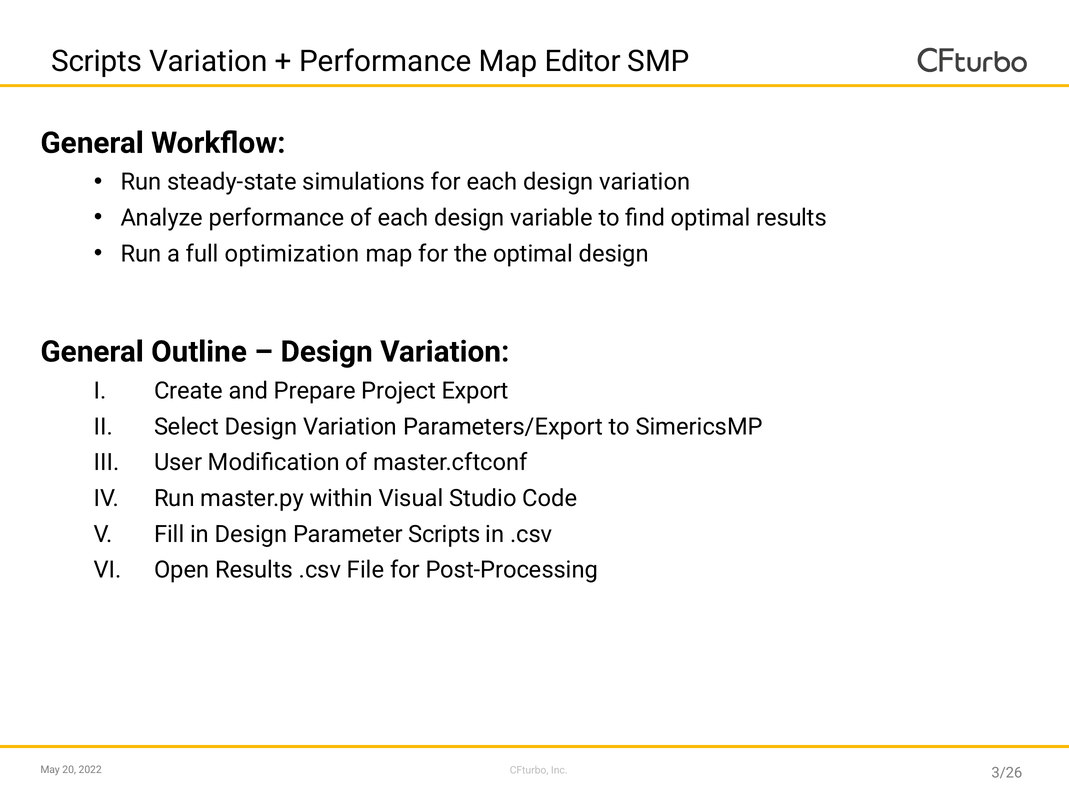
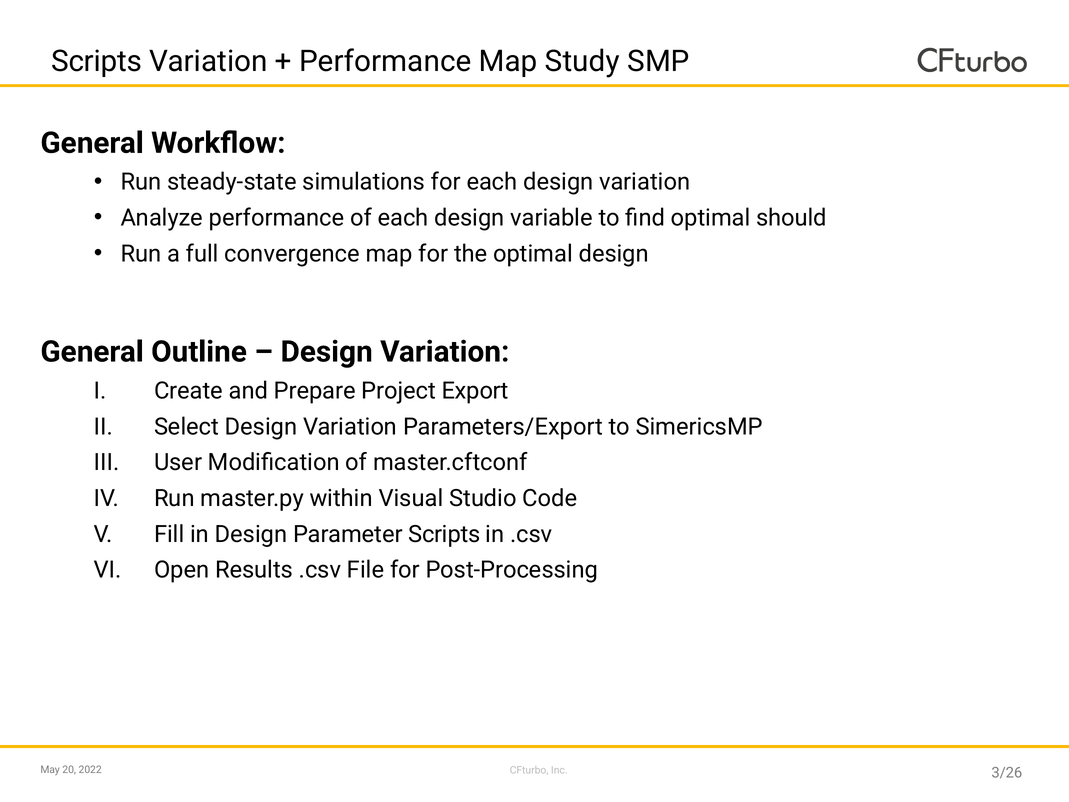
Editor: Editor -> Study
optimal results: results -> should
optimization: optimization -> convergence
